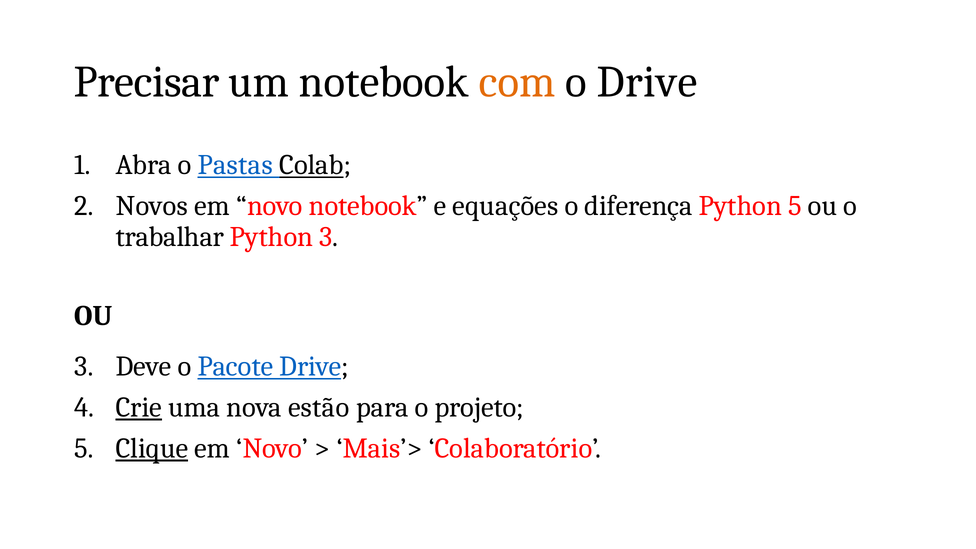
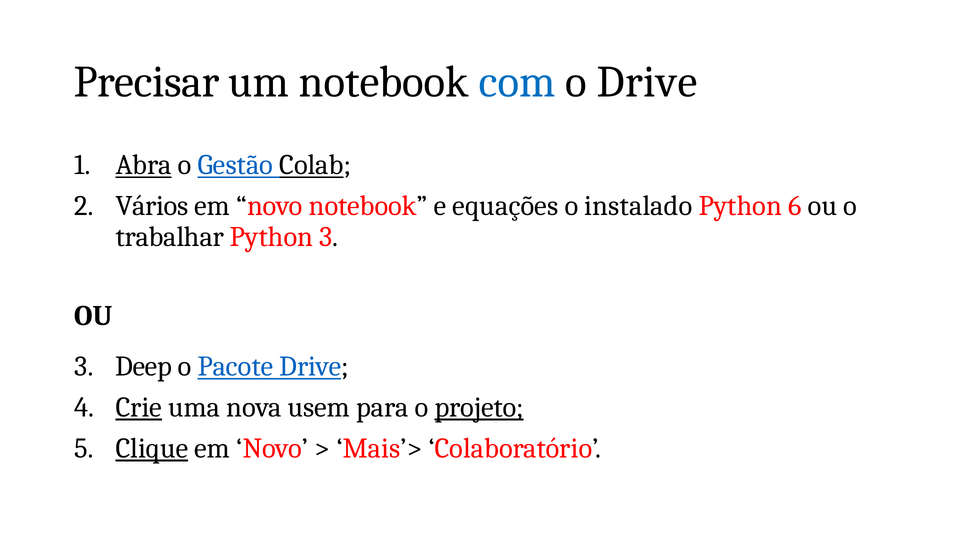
com colour: orange -> blue
Abra underline: none -> present
Pastas: Pastas -> Gestão
Novos: Novos -> Vários
diferença: diferença -> instalado
Python 5: 5 -> 6
Deve: Deve -> Deep
estão: estão -> usem
projeto underline: none -> present
